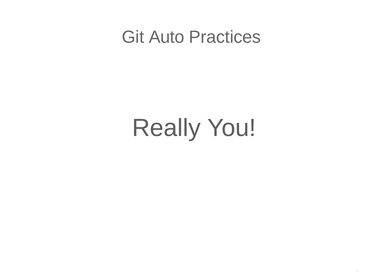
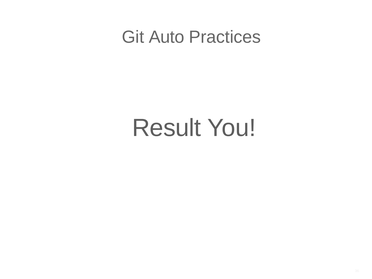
Really: Really -> Result
